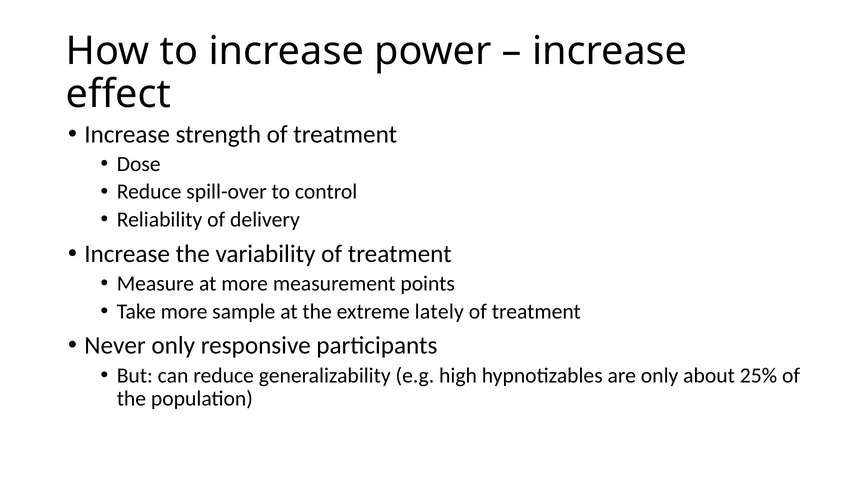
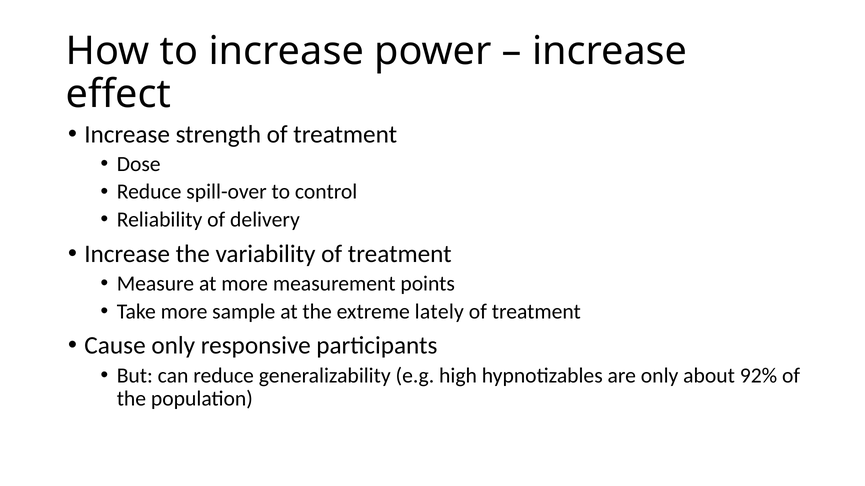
Never: Never -> Cause
25%: 25% -> 92%
